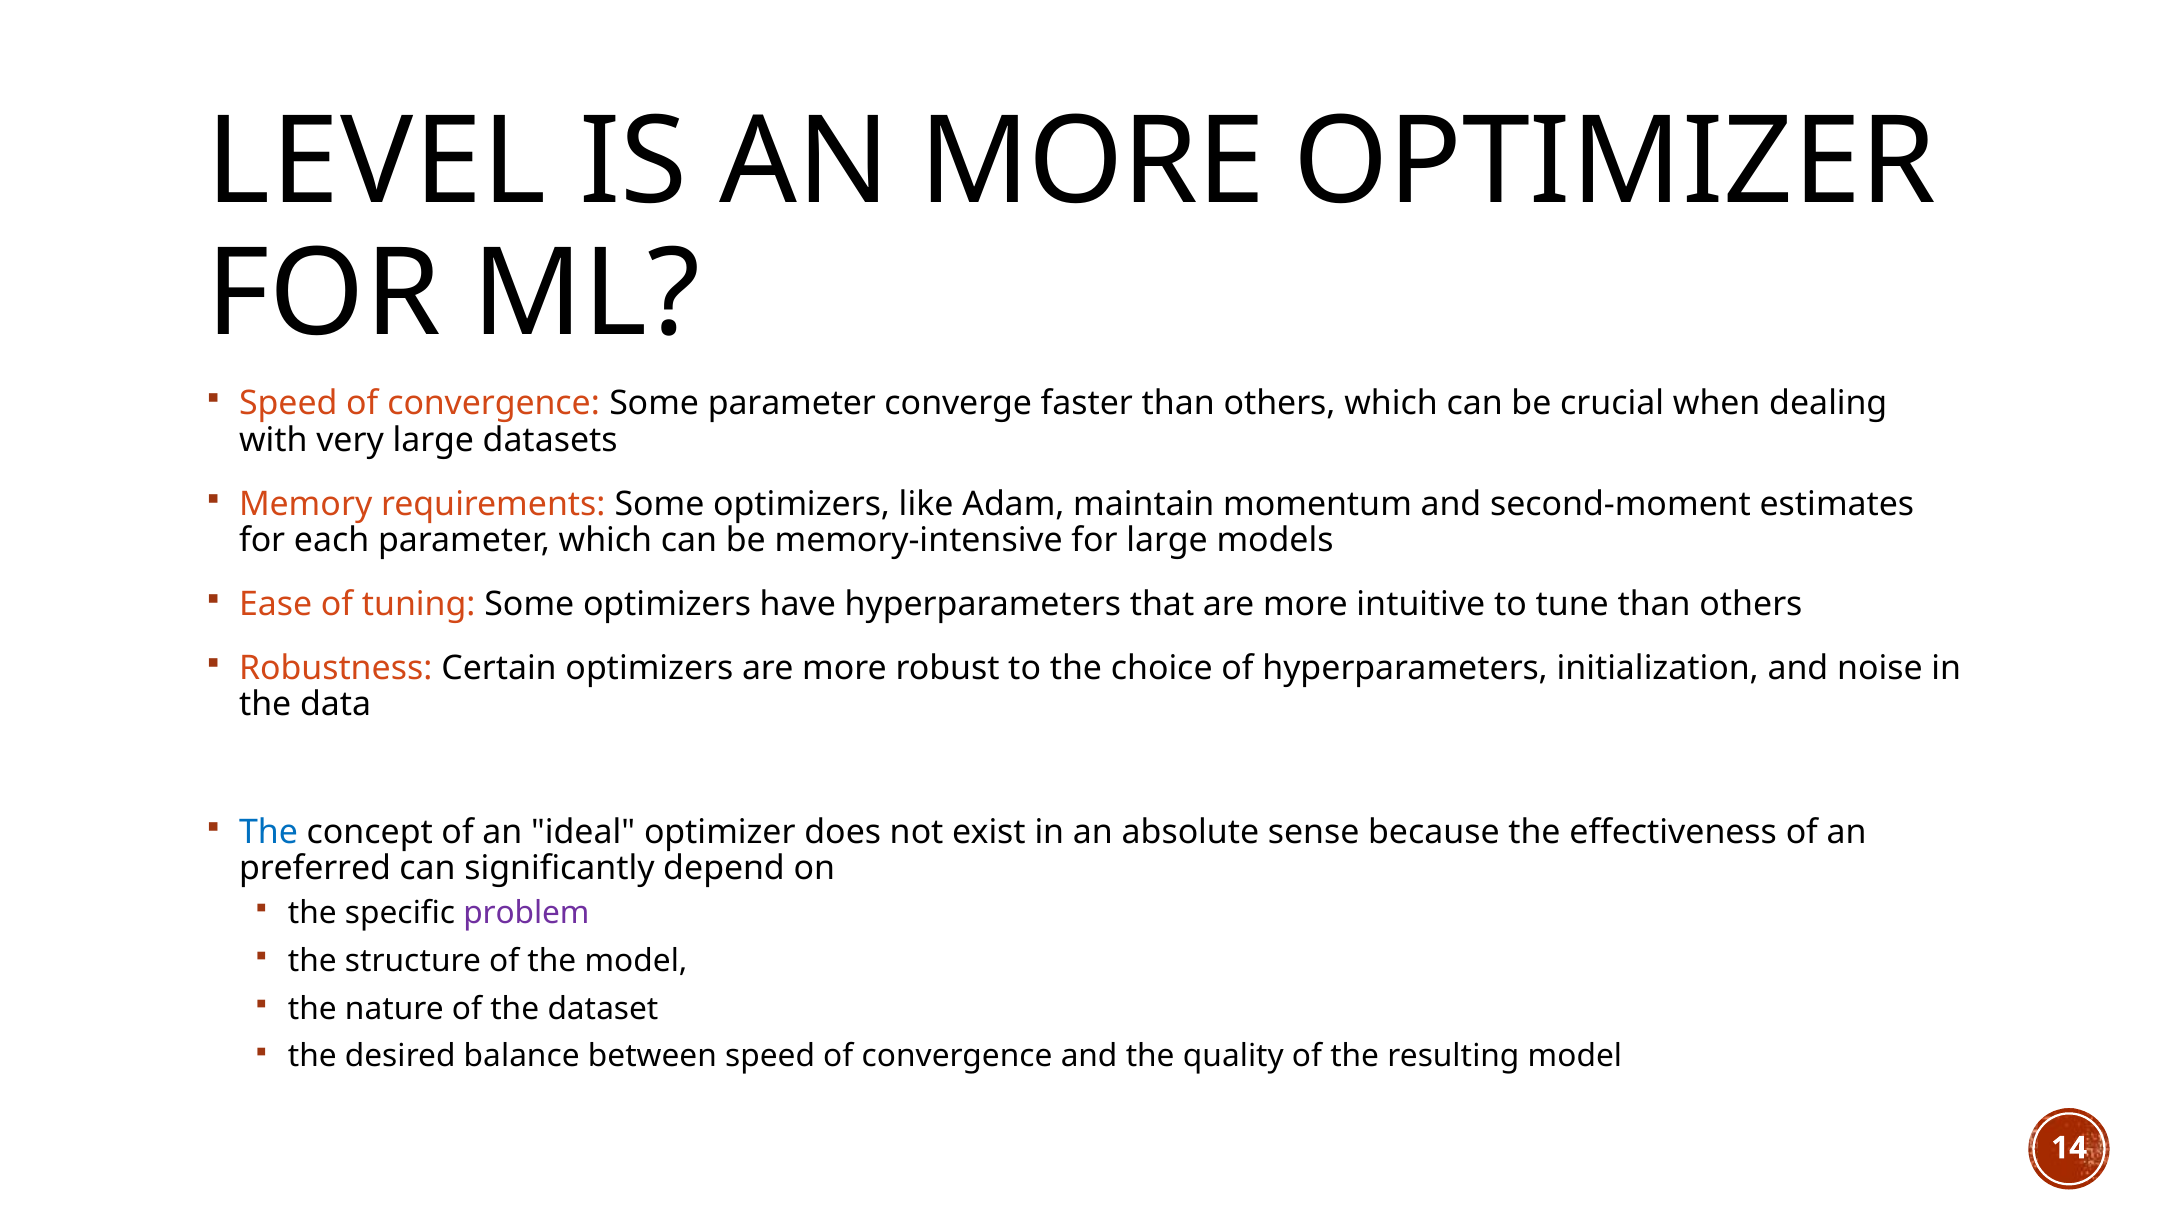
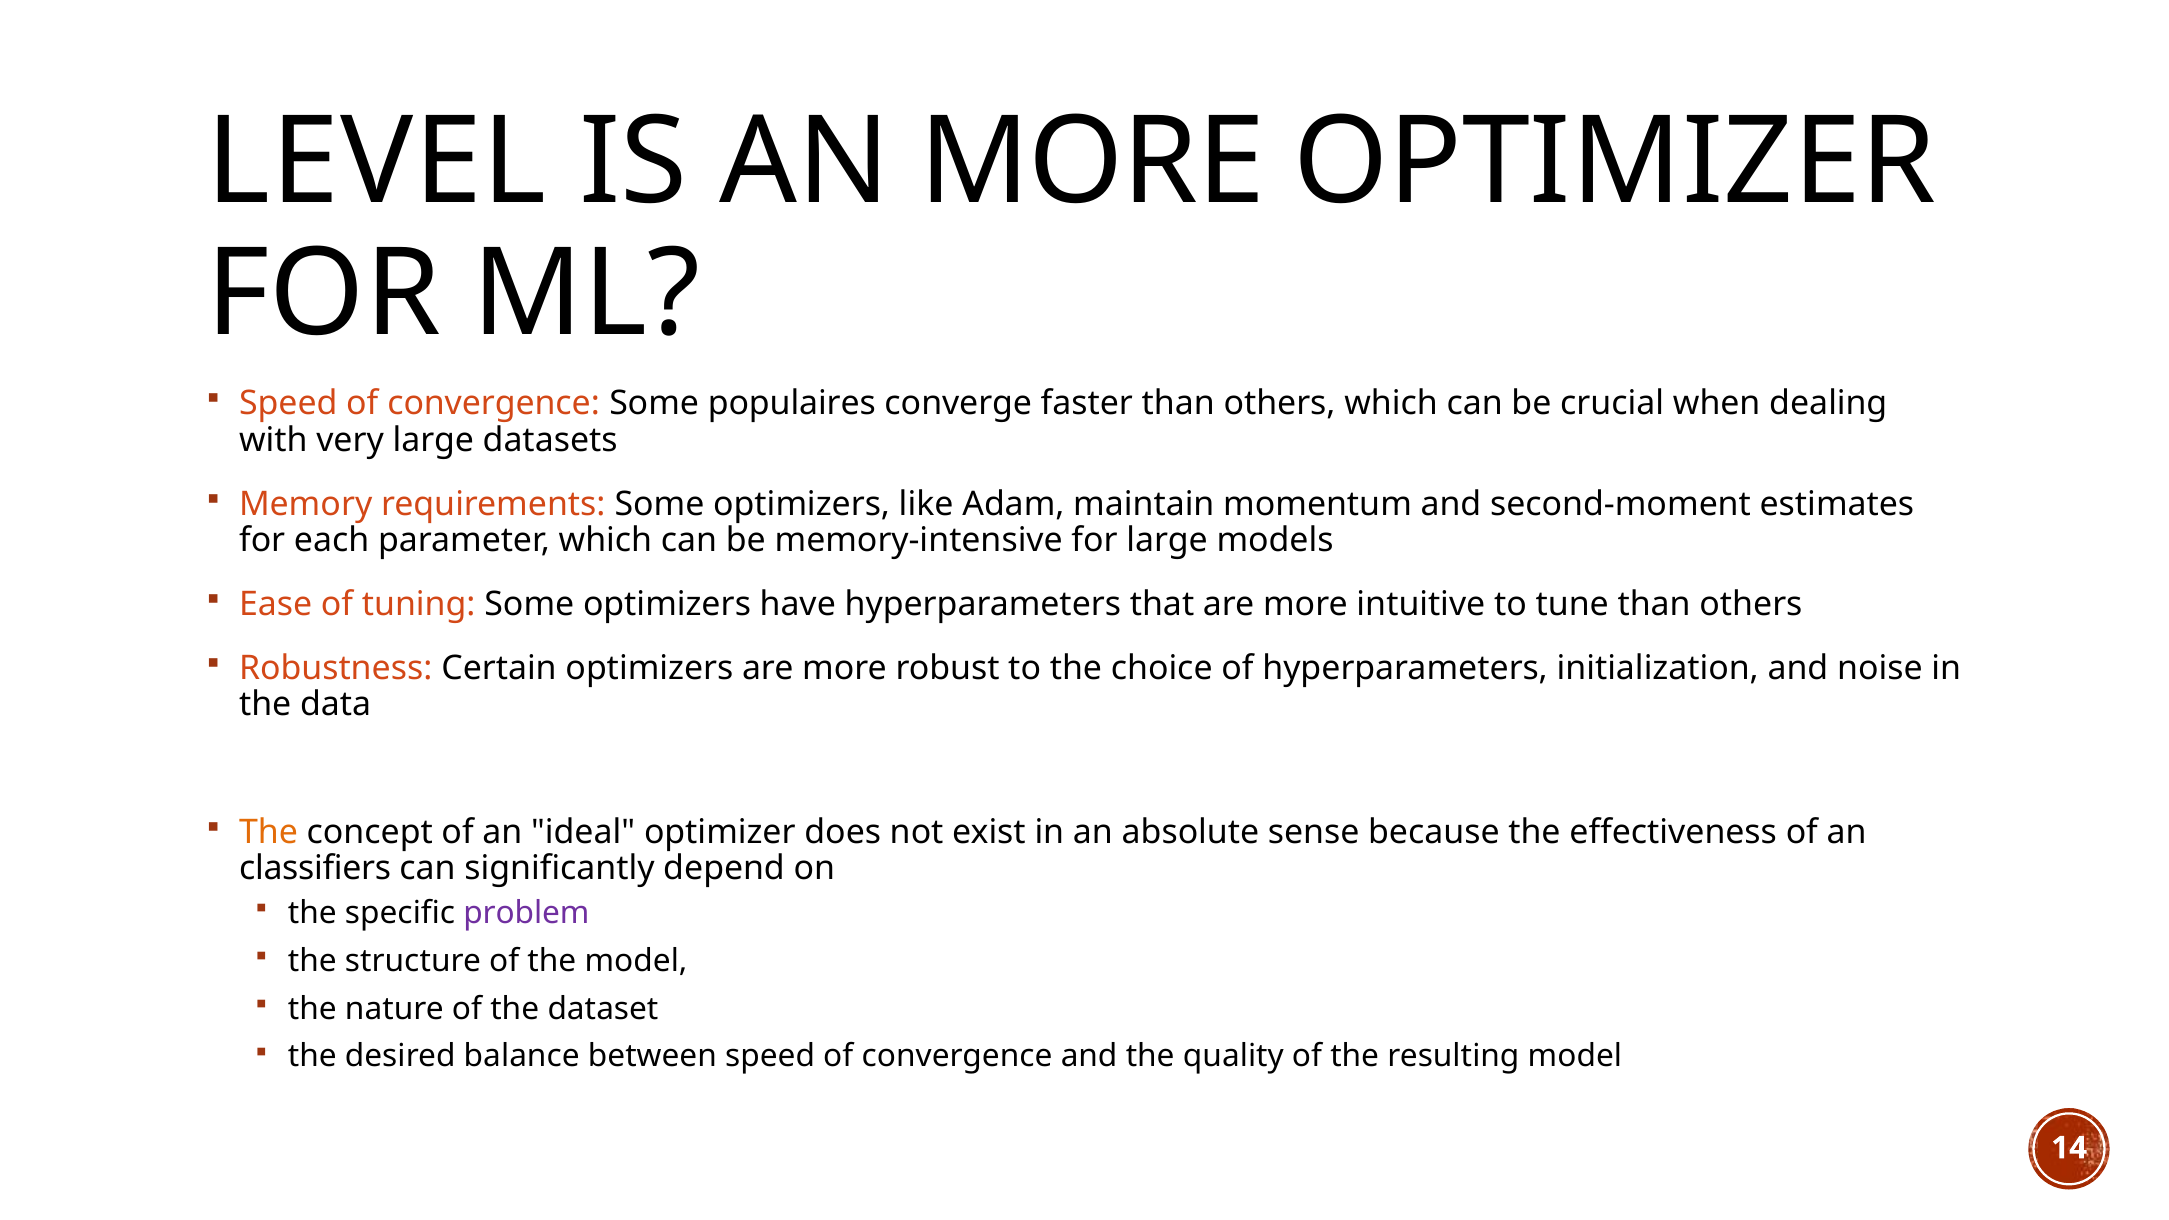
Some parameter: parameter -> populaires
The at (269, 832) colour: blue -> orange
preferred: preferred -> classifiers
